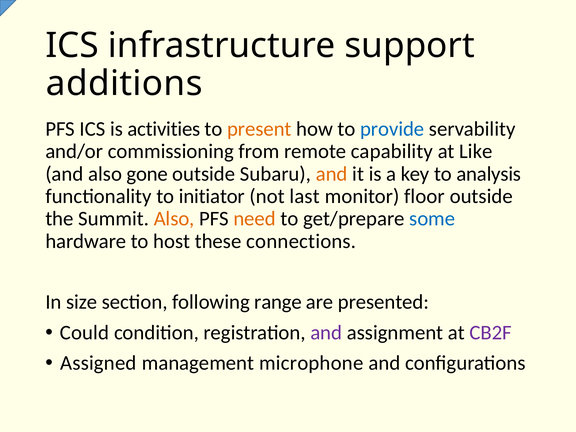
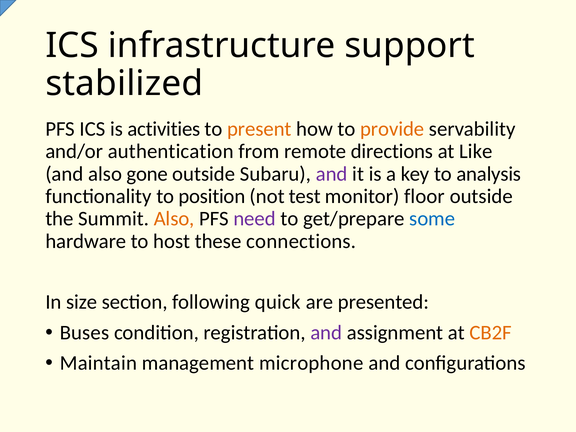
additions: additions -> stabilized
provide colour: blue -> orange
commissioning: commissioning -> authentication
capability: capability -> directions
and at (332, 174) colour: orange -> purple
initiator: initiator -> position
last: last -> test
need colour: orange -> purple
range: range -> quick
Could: Could -> Buses
CB2F colour: purple -> orange
Assigned: Assigned -> Maintain
